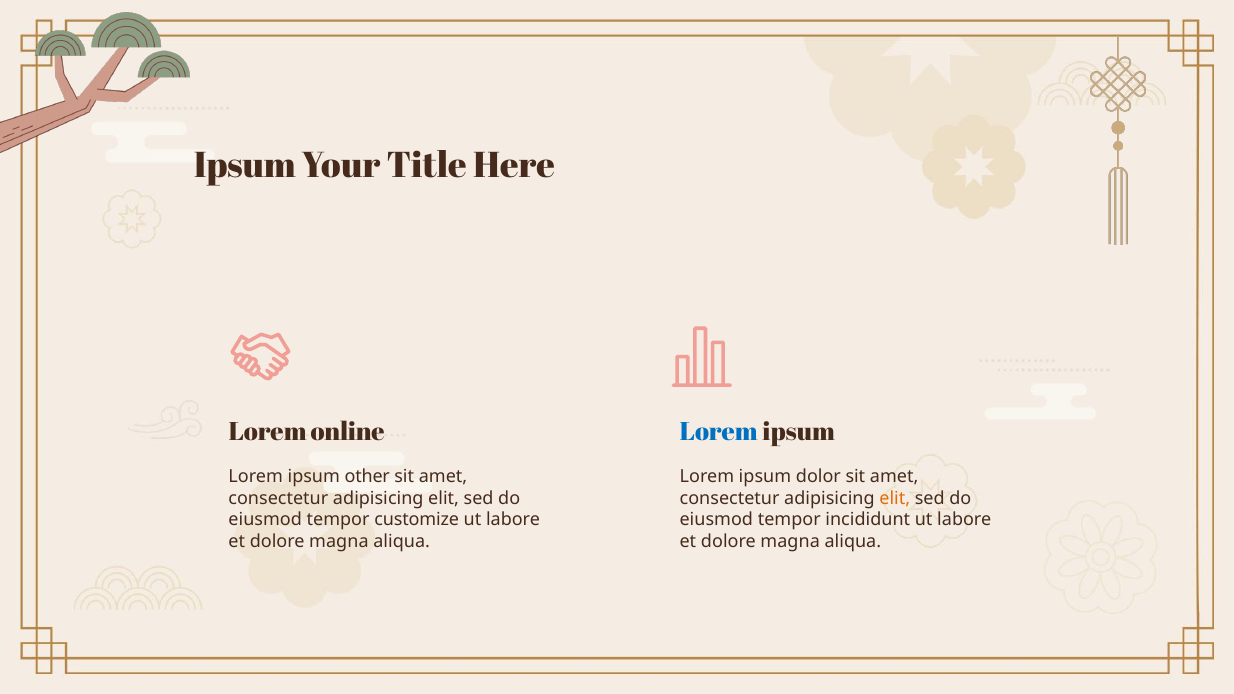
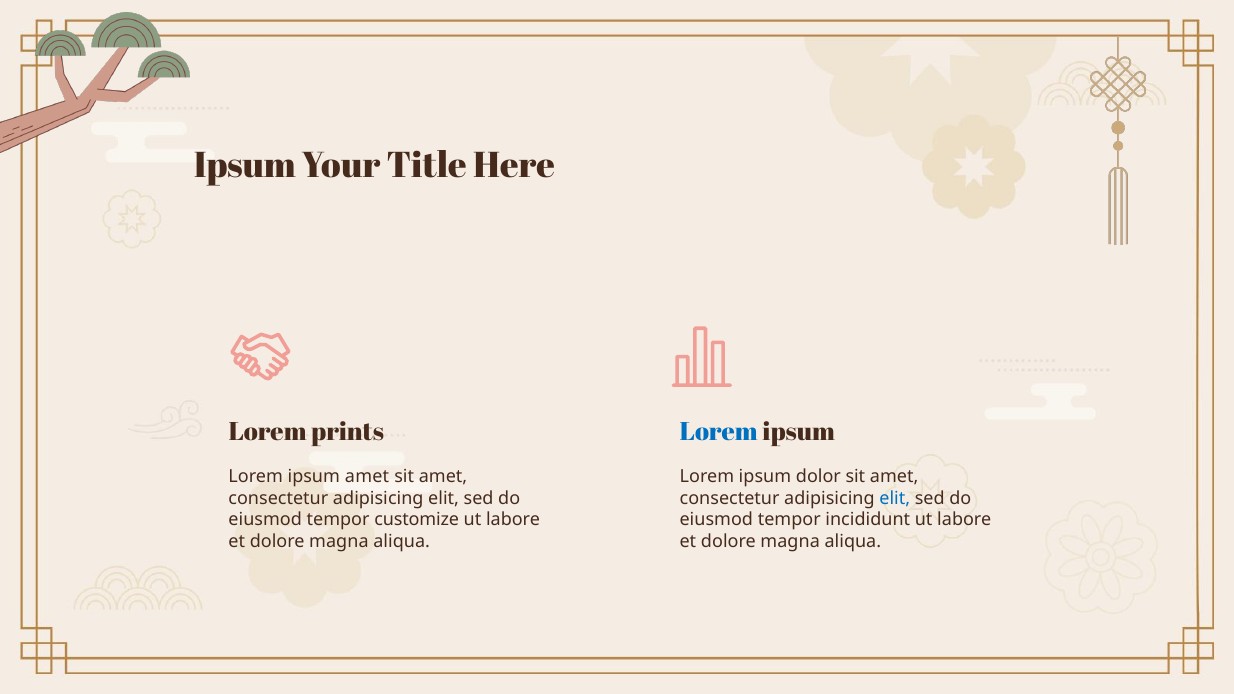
online: online -> prints
ipsum other: other -> amet
elit at (895, 498) colour: orange -> blue
